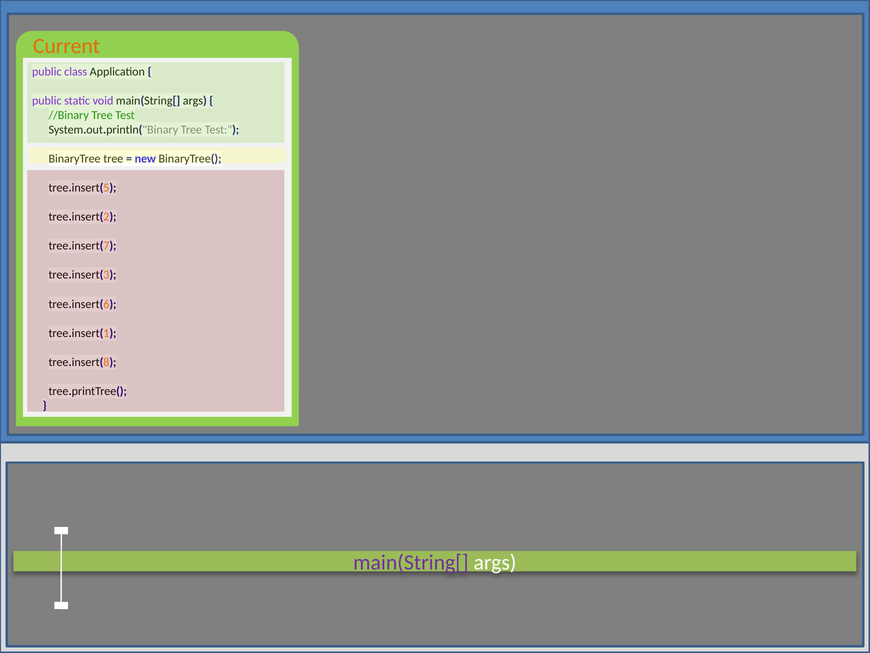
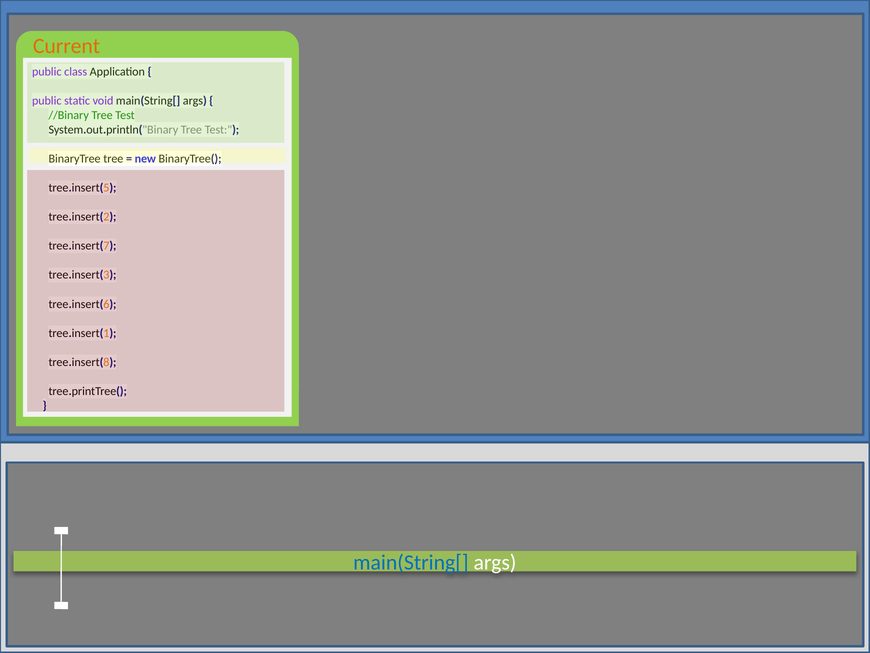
main(String[ at (411, 562) colour: purple -> blue
